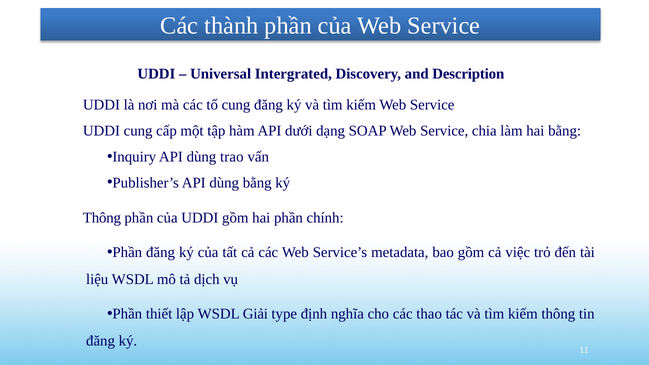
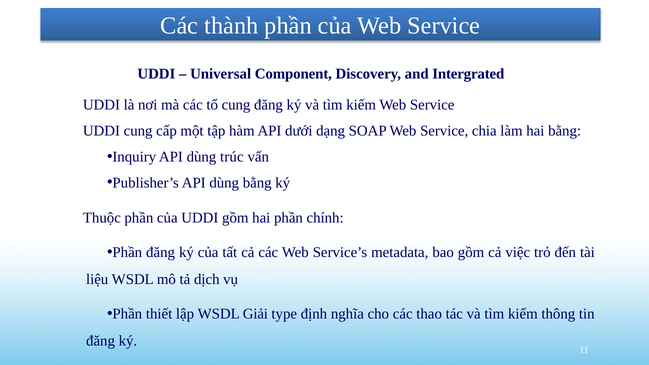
Intergrated: Intergrated -> Component
Description: Description -> Intergrated
trao: trao -> trúc
Thông at (102, 218): Thông -> Thuộc
